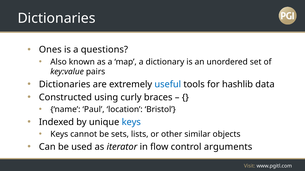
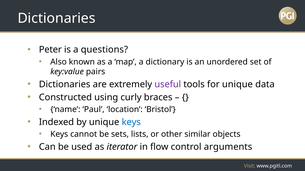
Ones: Ones -> Peter
useful colour: blue -> purple
for hashlib: hashlib -> unique
